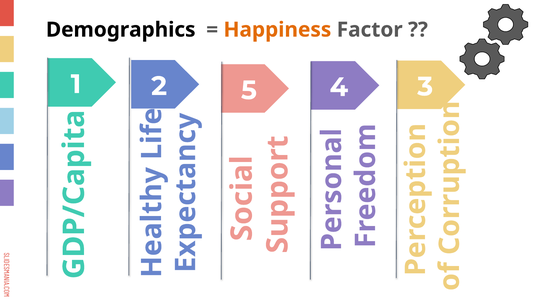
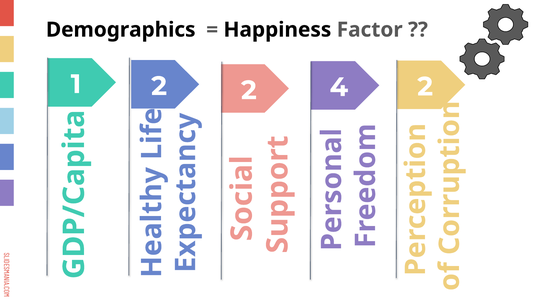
Happiness colour: orange -> black
1 3: 3 -> 2
2 5: 5 -> 2
